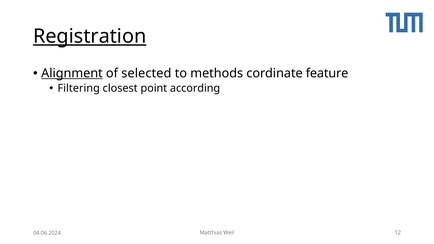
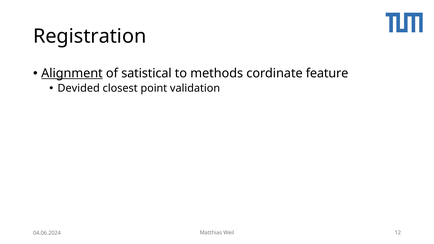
Registration underline: present -> none
selected: selected -> satistical
Filtering: Filtering -> Devided
according: according -> validation
